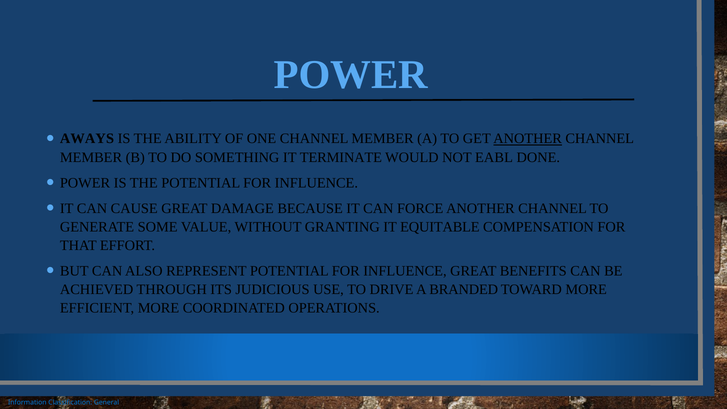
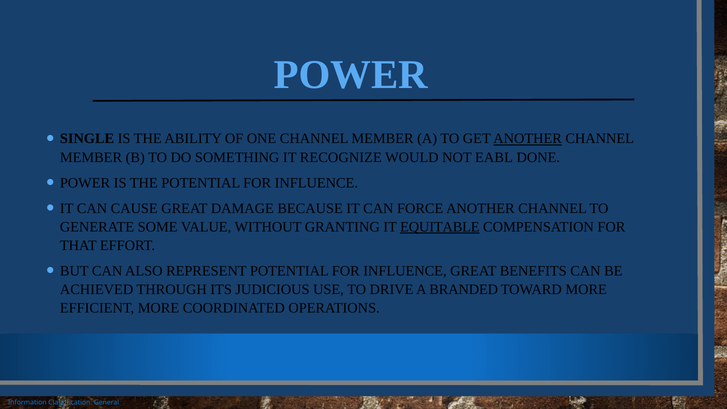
AWAYS: AWAYS -> SINGLE
TERMINATE: TERMINATE -> RECOGNIZE
EQUITABLE underline: none -> present
